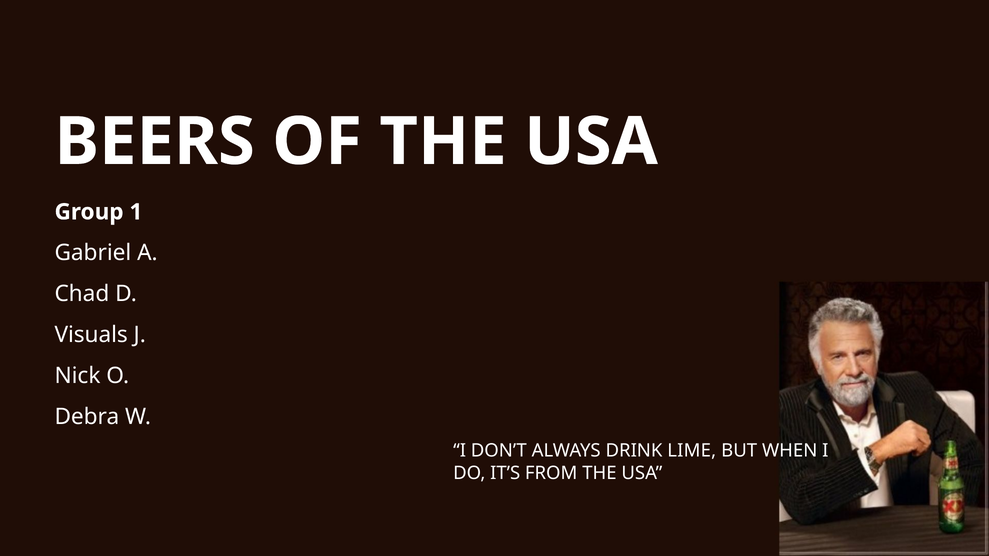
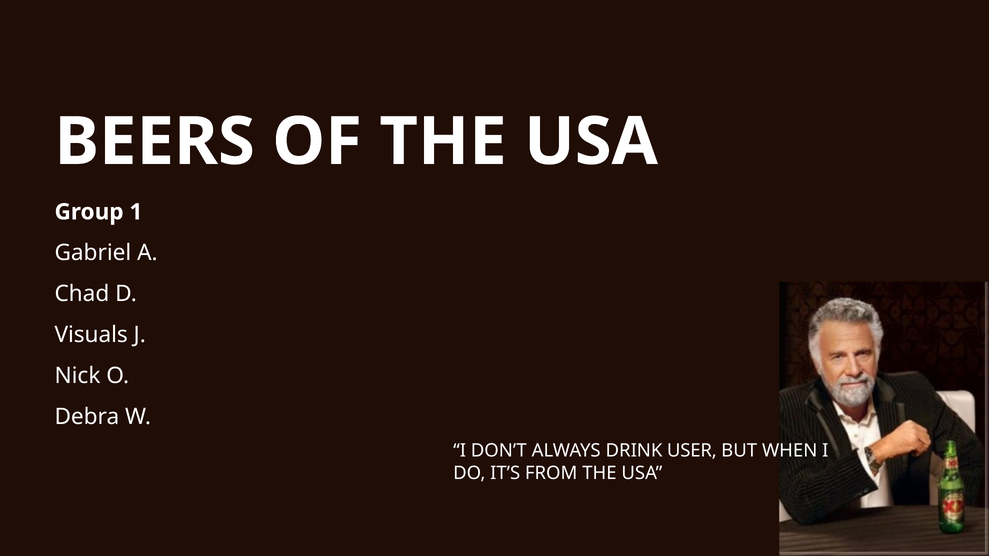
LIME: LIME -> USER
